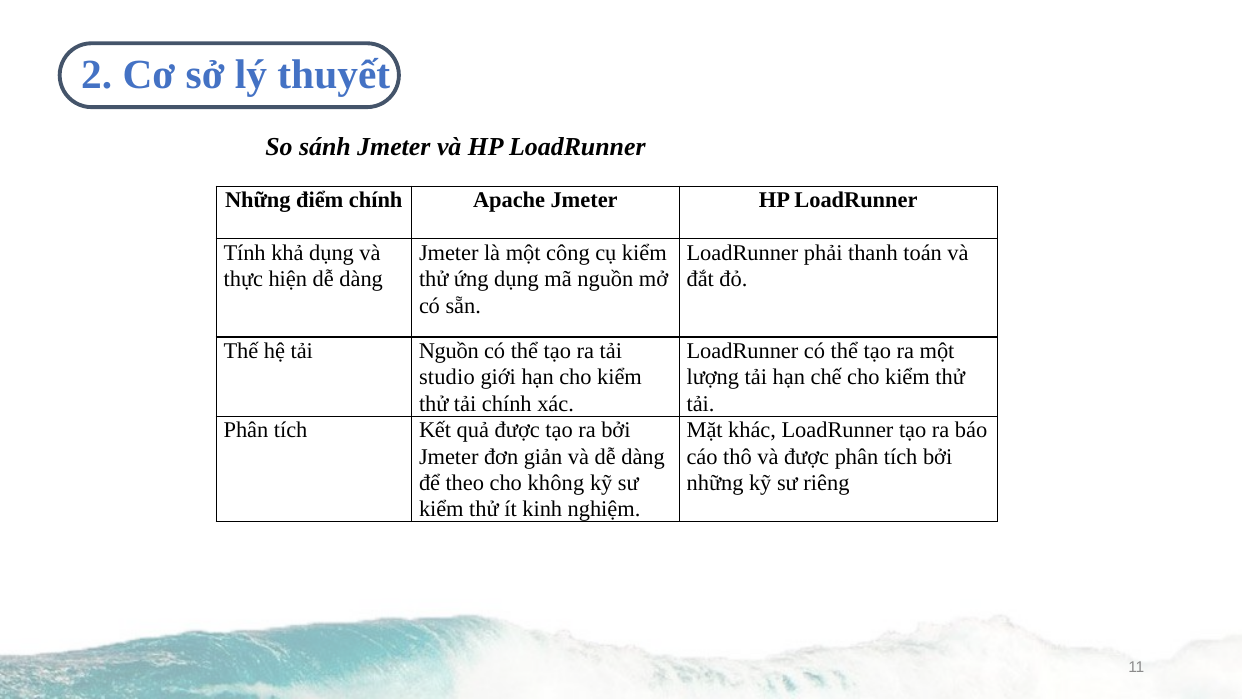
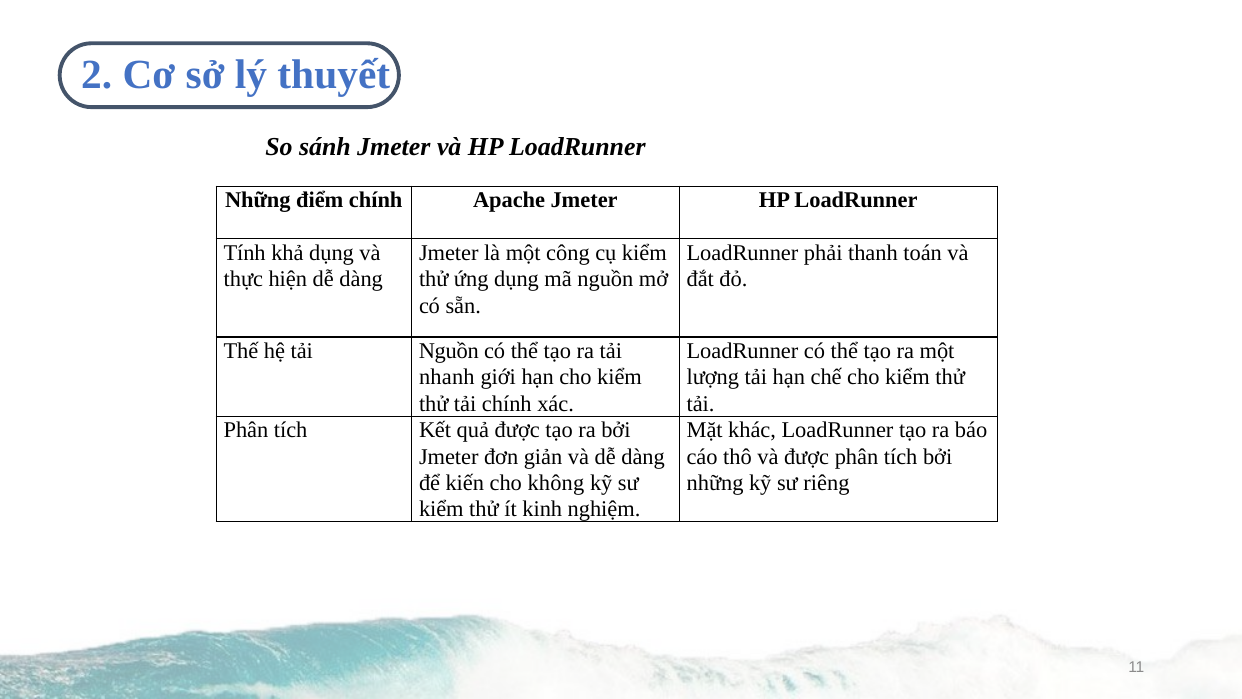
studio: studio -> nhanh
theo: theo -> kiến
